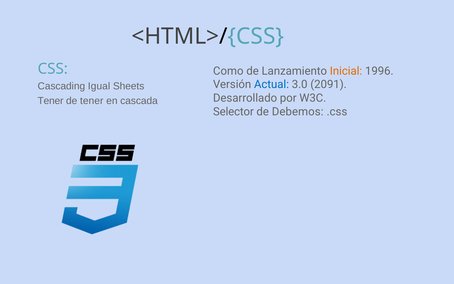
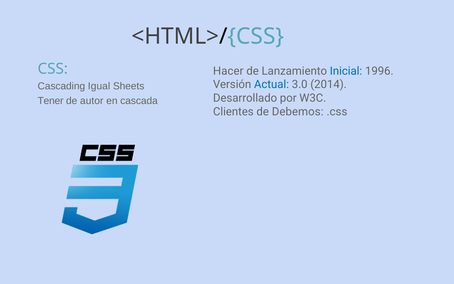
Como: Como -> Hacer
Inicial colour: orange -> blue
2091: 2091 -> 2014
de tener: tener -> autor
Selector: Selector -> Clientes
